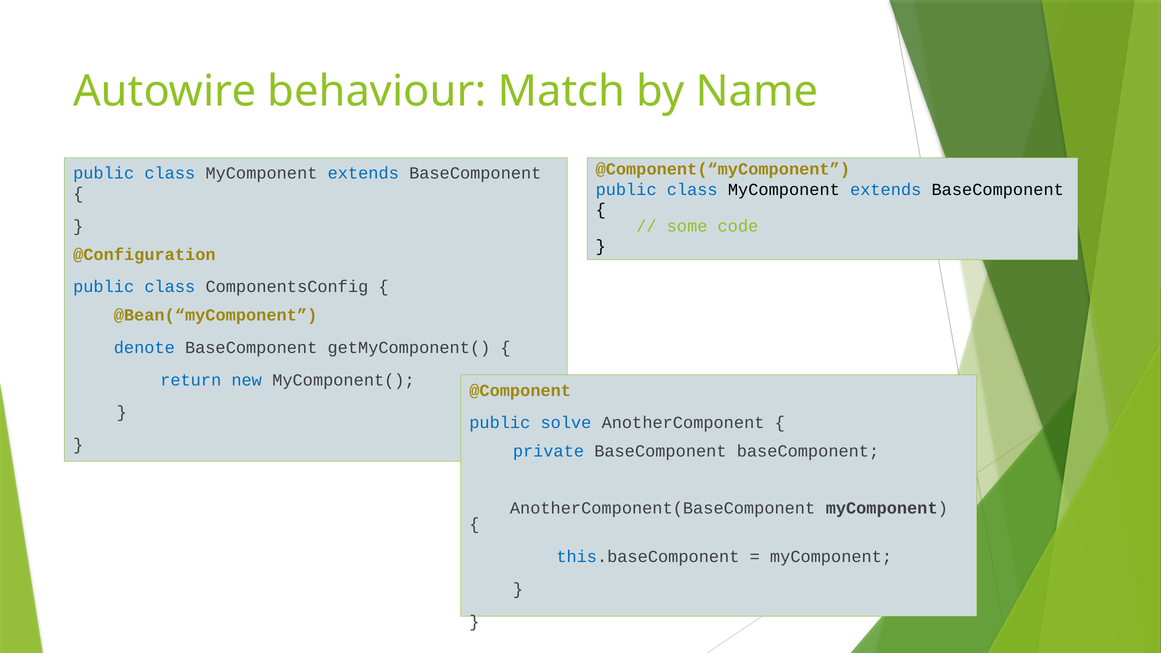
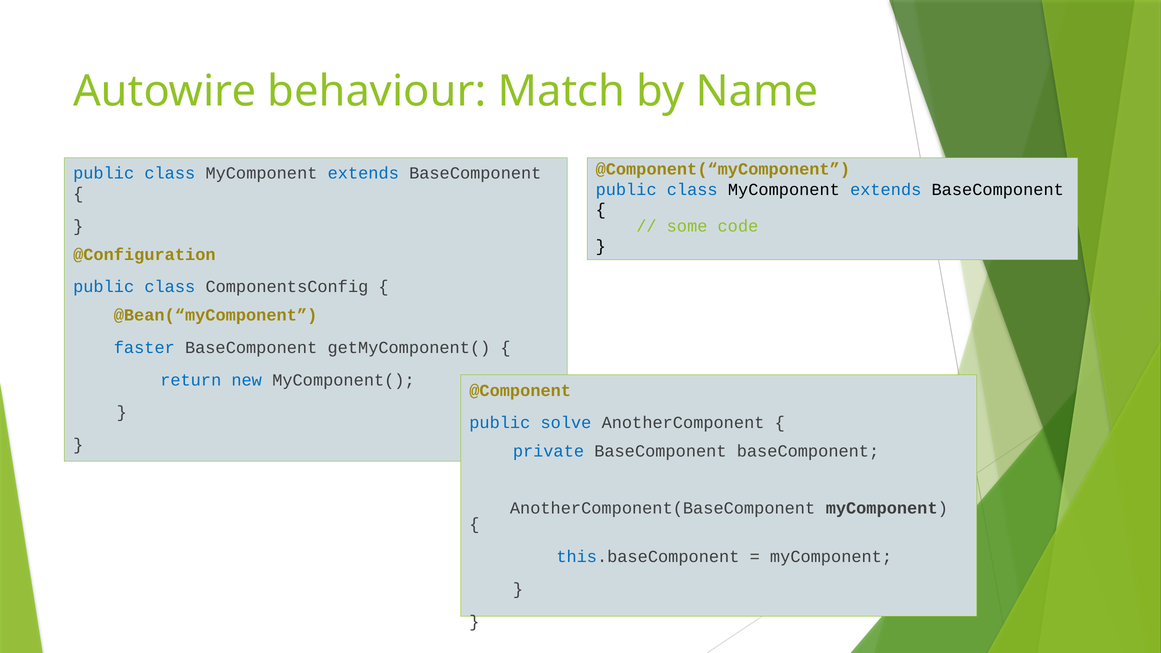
denote: denote -> faster
